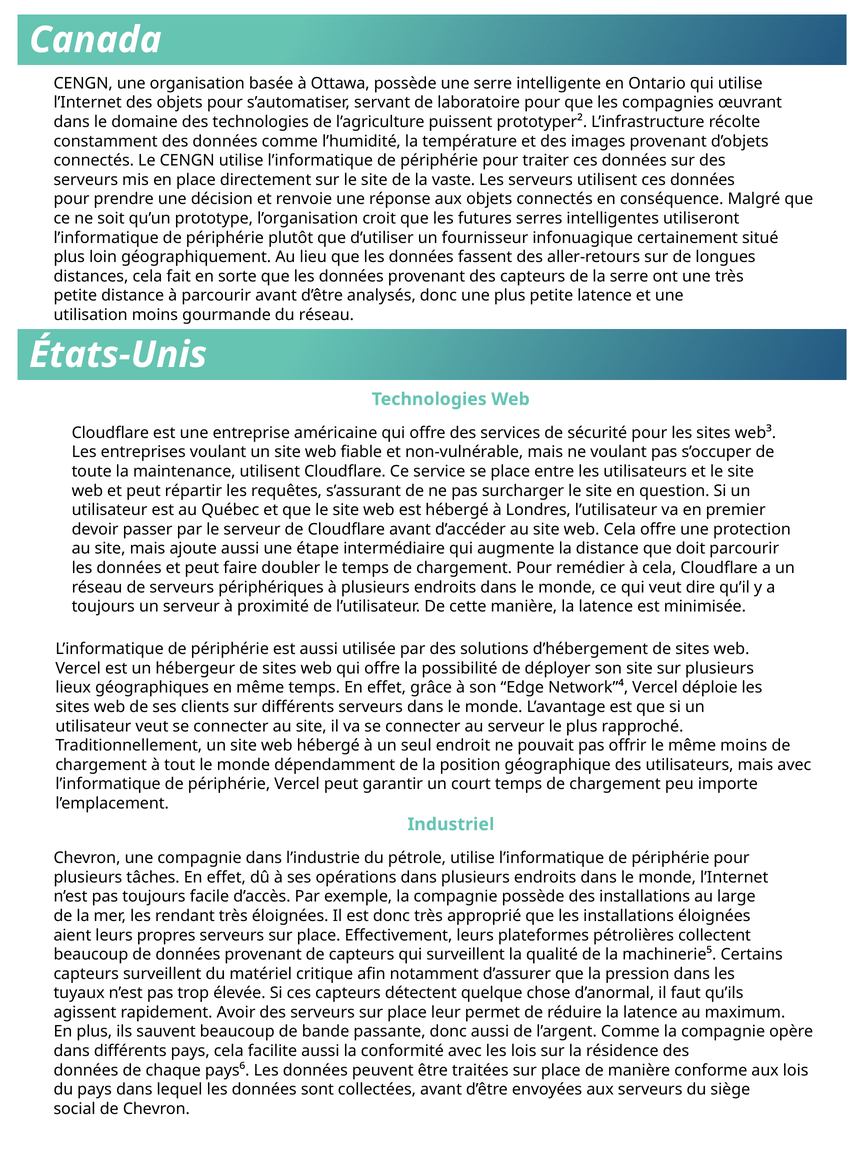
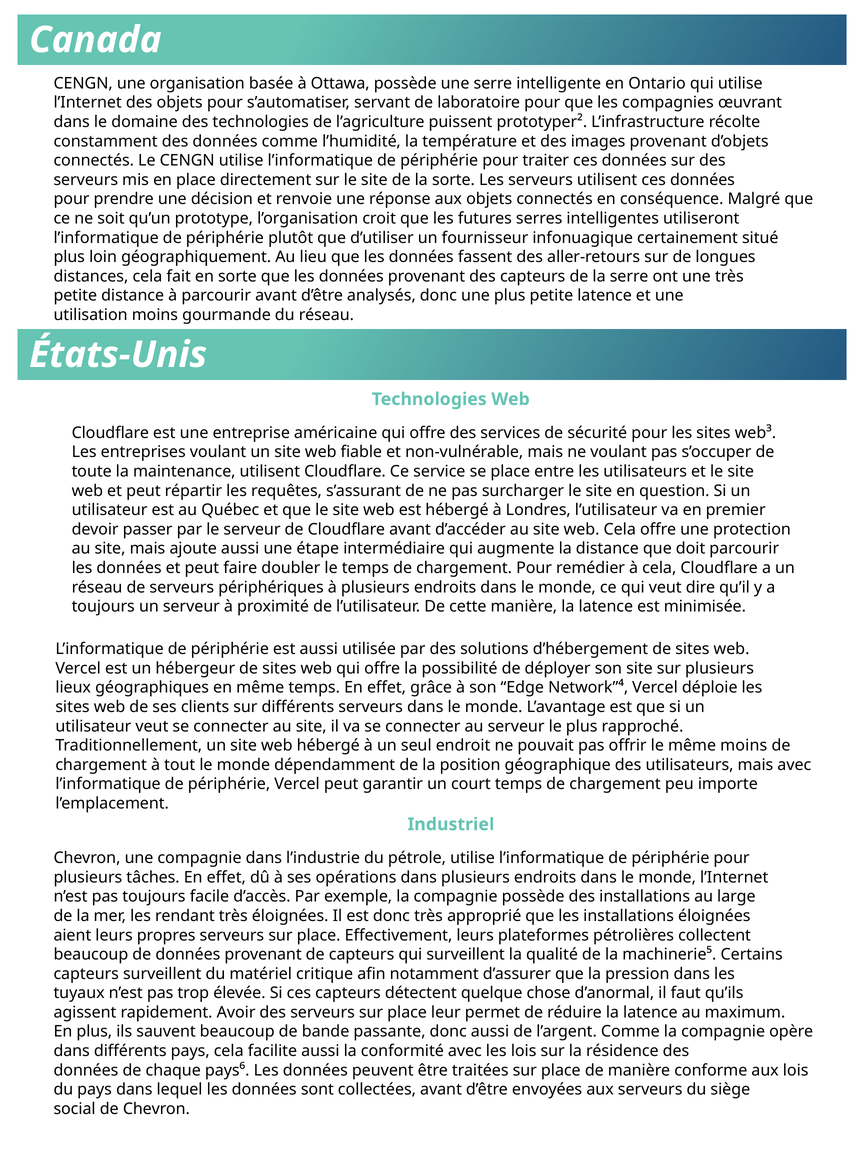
la vaste: vaste -> sorte
